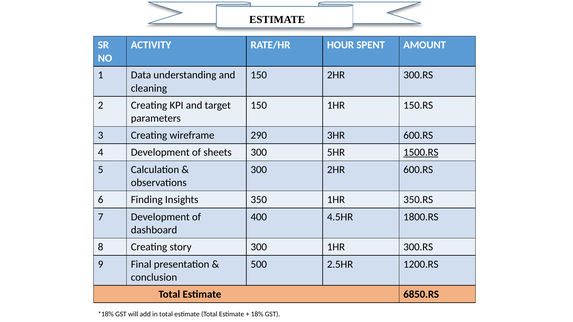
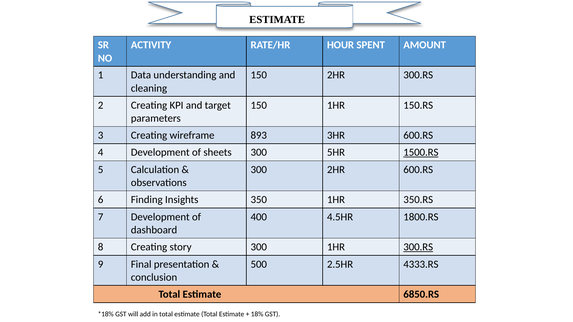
290: 290 -> 893
300.RS at (418, 247) underline: none -> present
1200.RS: 1200.RS -> 4333.RS
